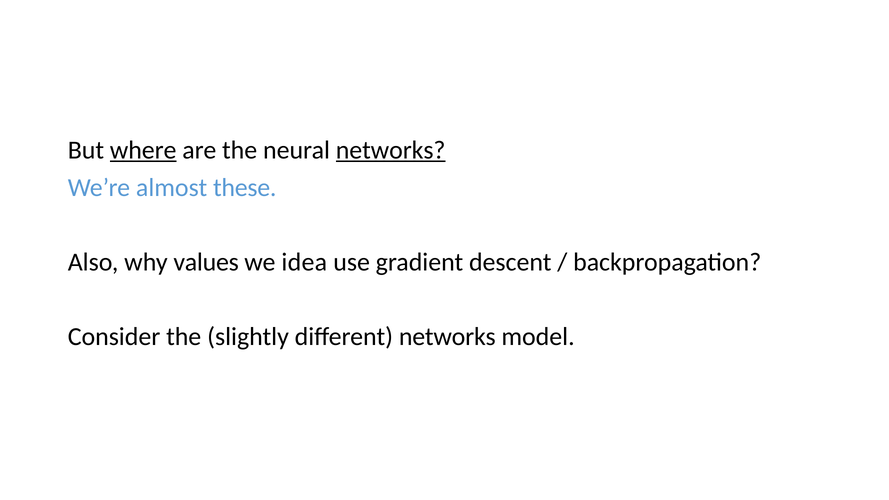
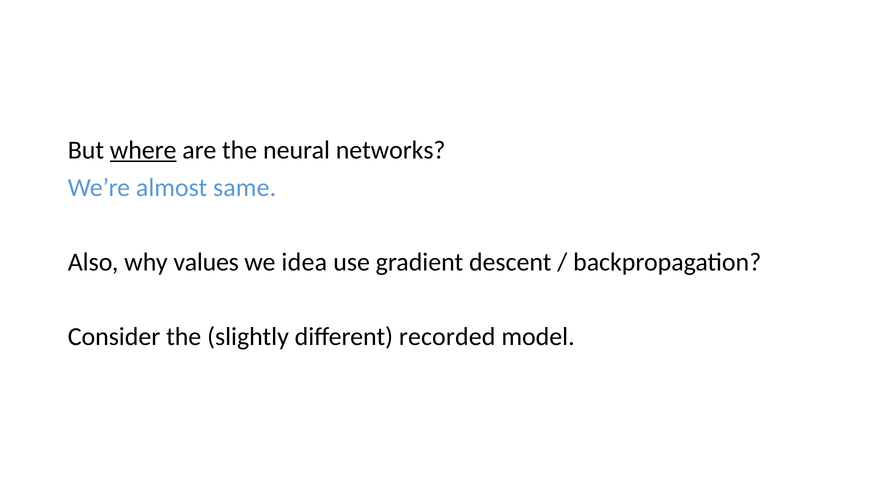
networks at (391, 150) underline: present -> none
these: these -> same
different networks: networks -> recorded
